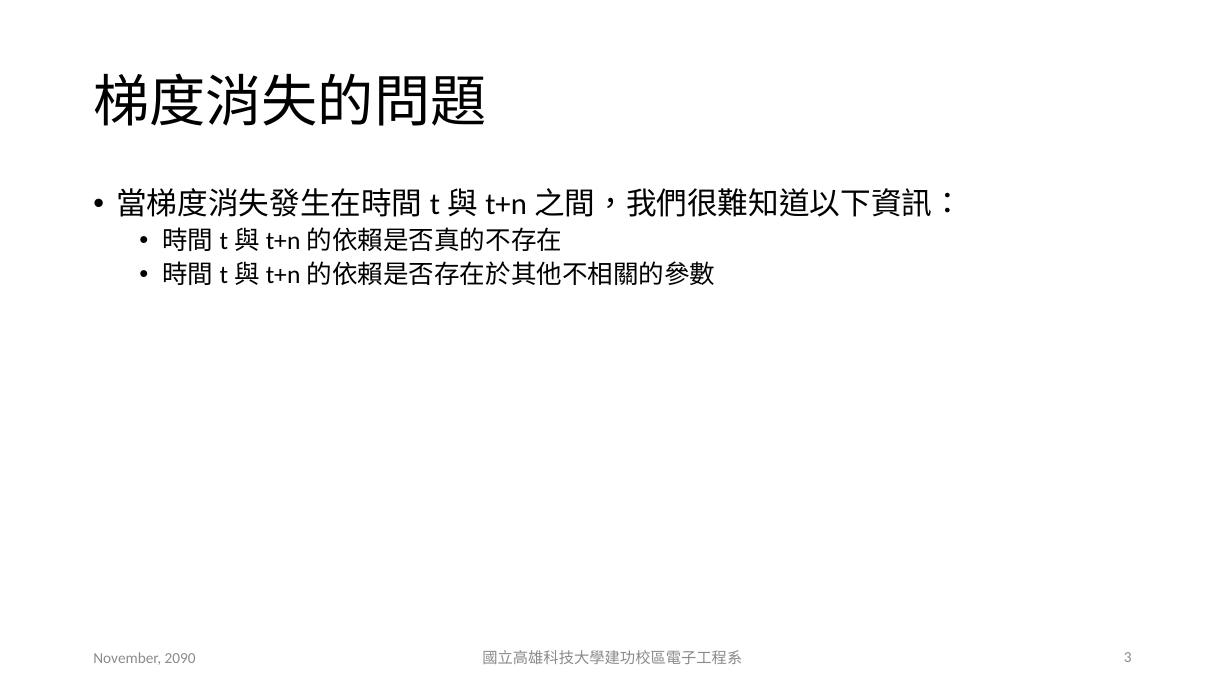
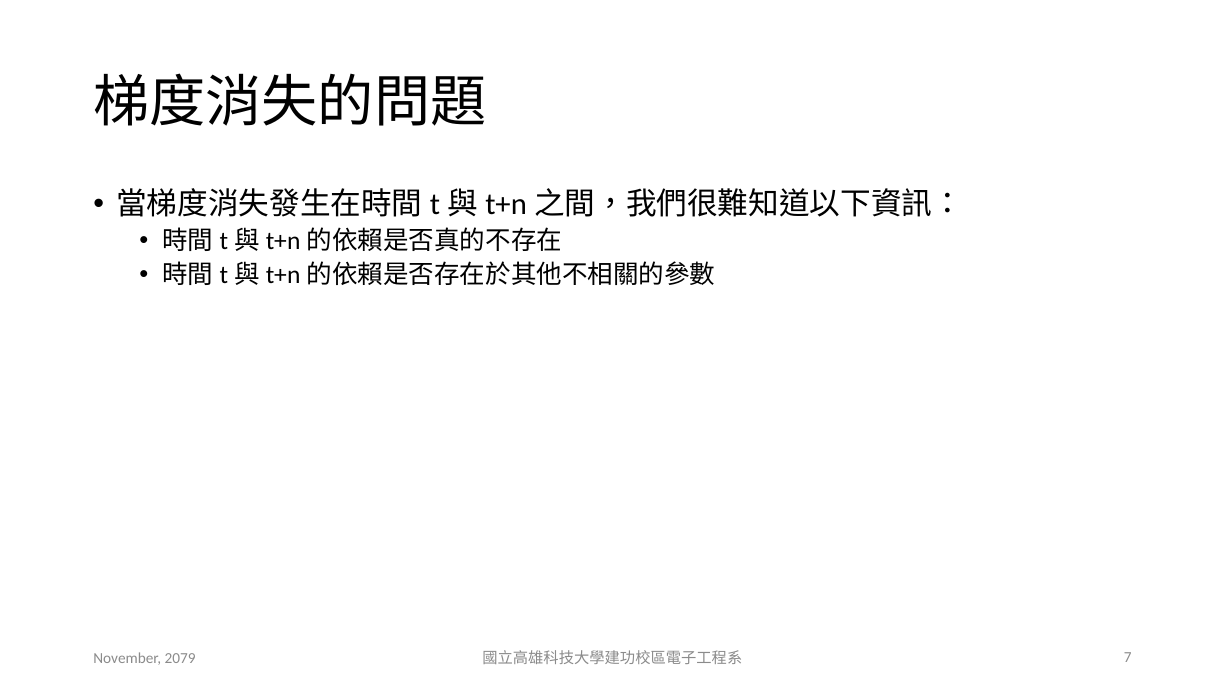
2090: 2090 -> 2079
3: 3 -> 7
